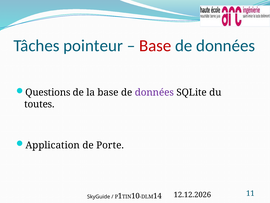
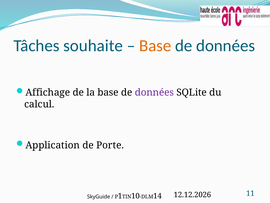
pointeur: pointeur -> souhaite
Base at (155, 46) colour: red -> orange
Questions: Questions -> Affichage
toutes: toutes -> calcul
